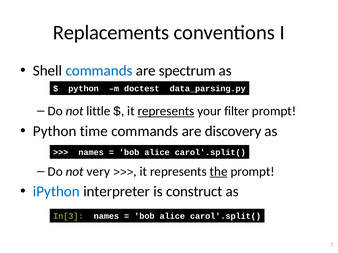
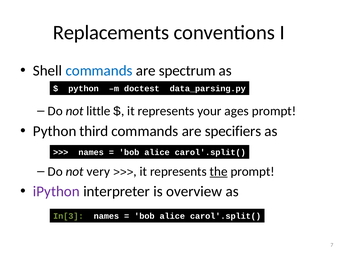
represents at (166, 111) underline: present -> none
filter: filter -> ages
time: time -> third
discovery: discovery -> specifiers
iPython colour: blue -> purple
construct: construct -> overview
